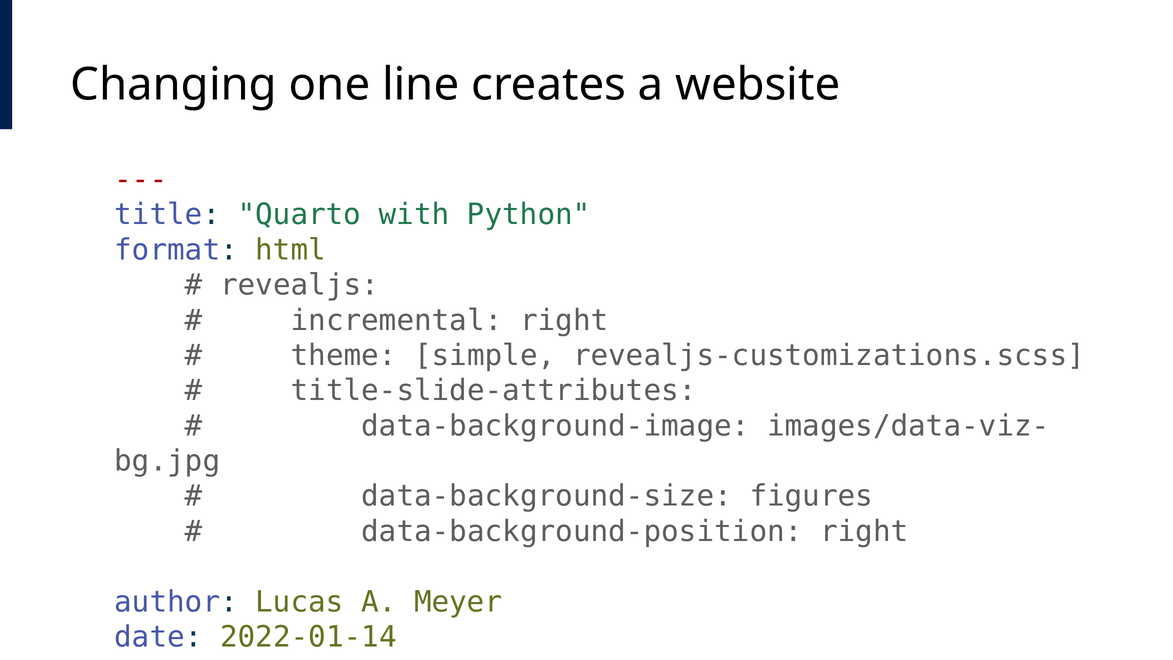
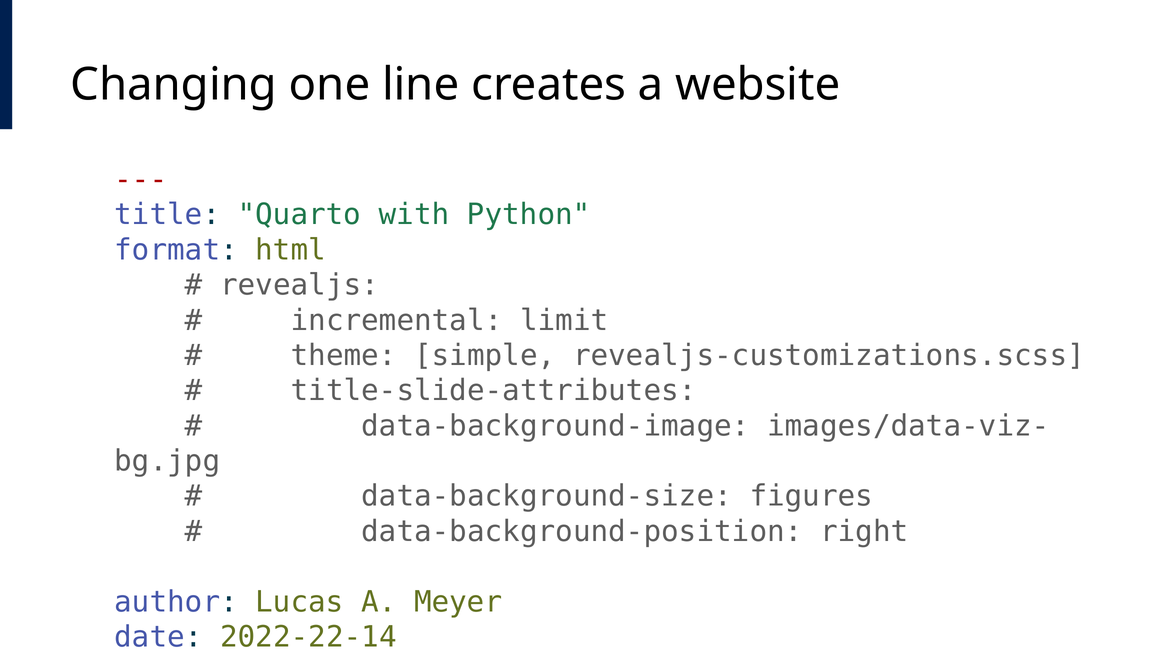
incremental right: right -> limit
2022-01-14: 2022-01-14 -> 2022-22-14
